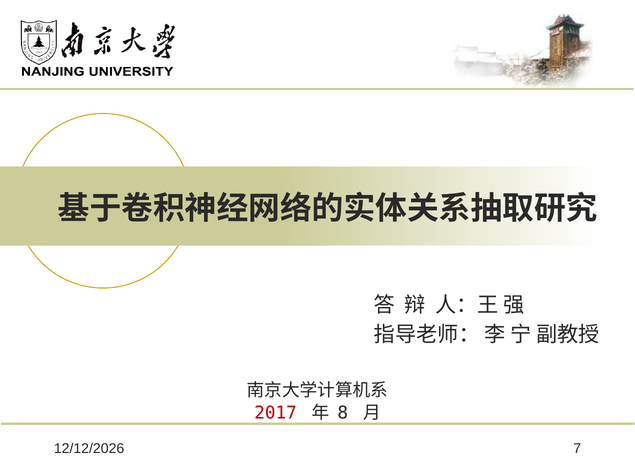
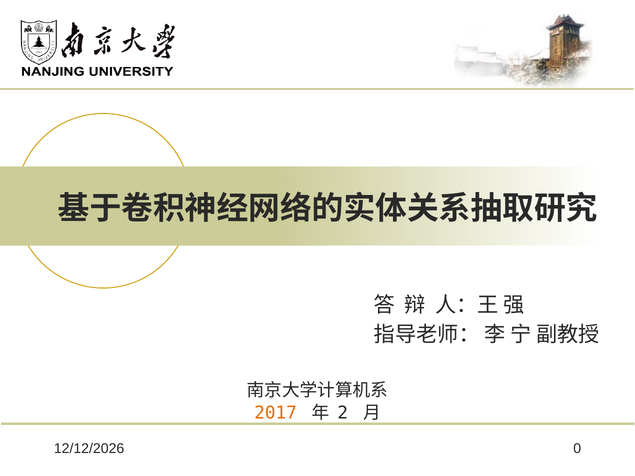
2017 colour: red -> orange
8: 8 -> 2
7: 7 -> 0
